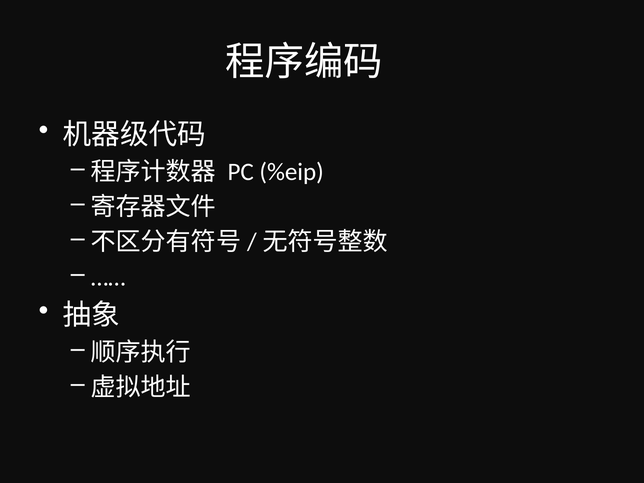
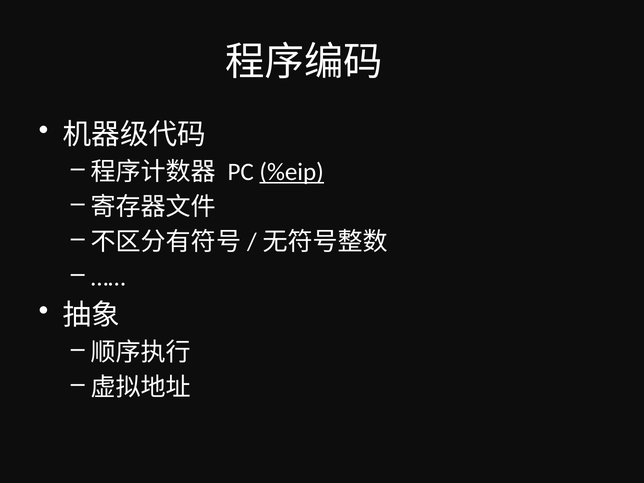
%eip underline: none -> present
